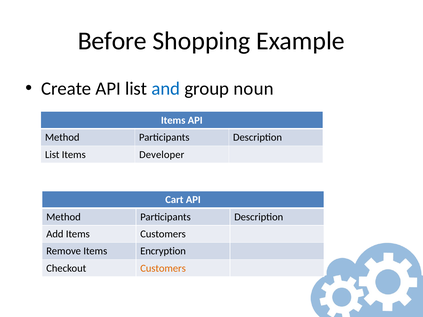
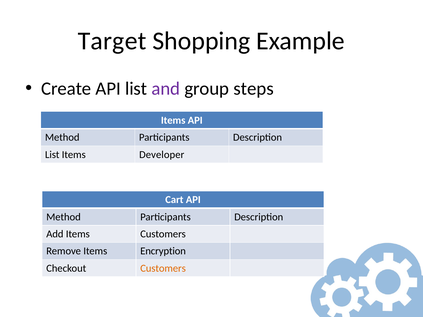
Before: Before -> Target
and colour: blue -> purple
noun: noun -> steps
